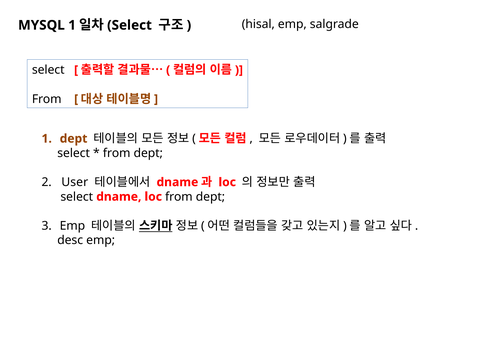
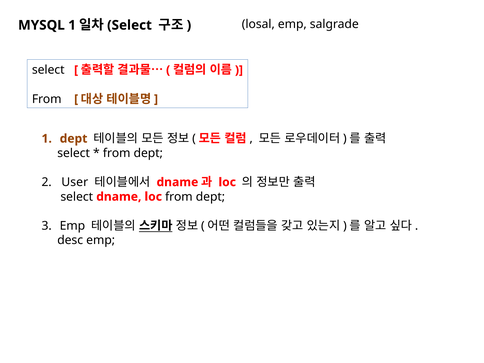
hisal: hisal -> losal
